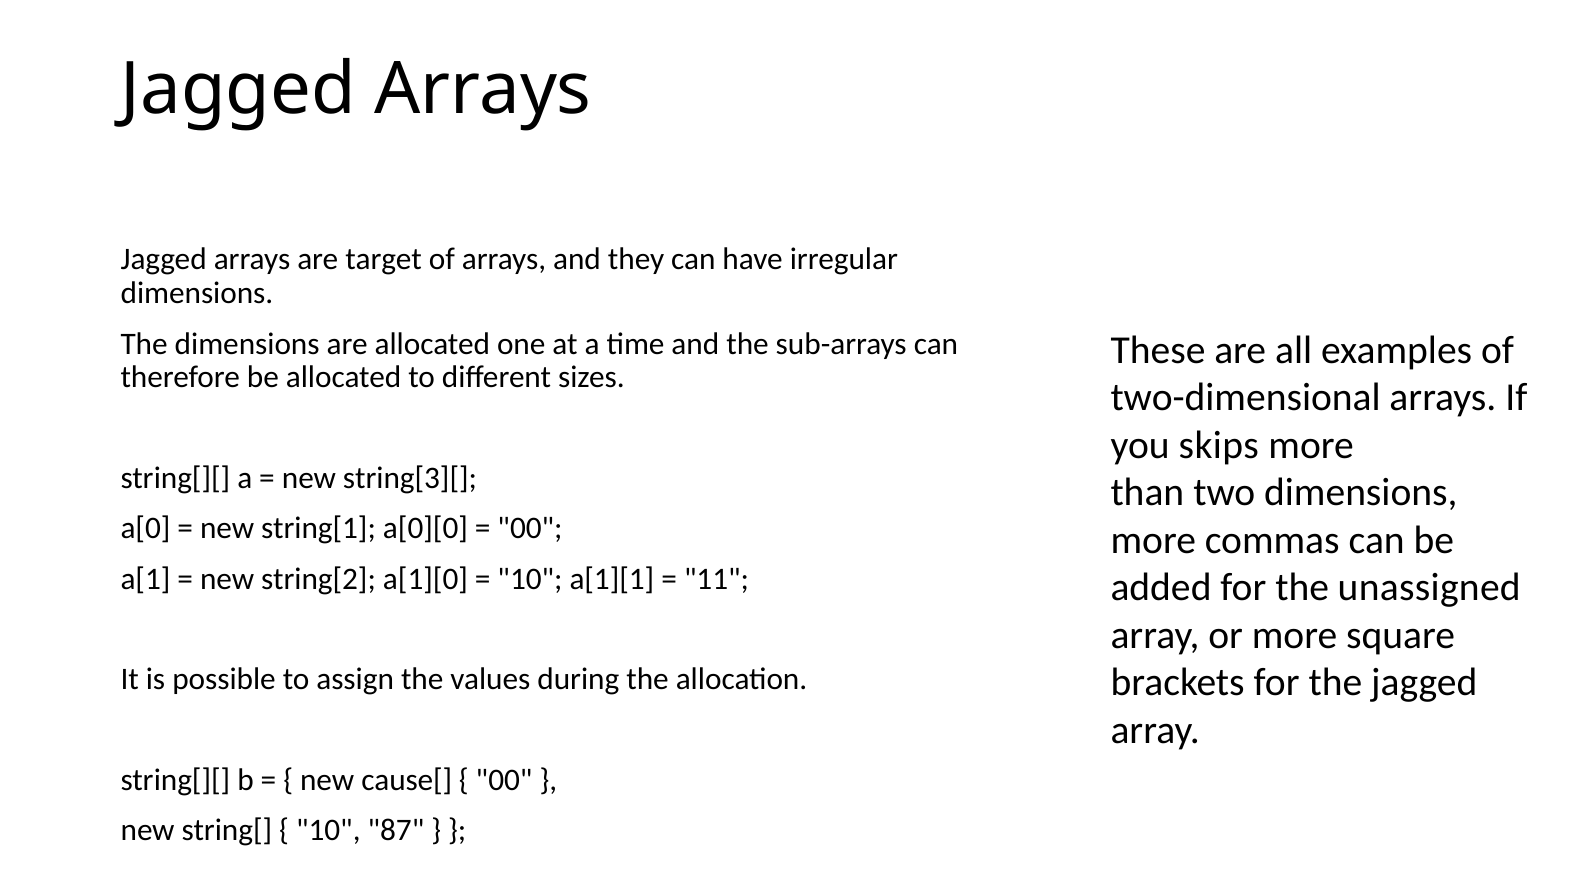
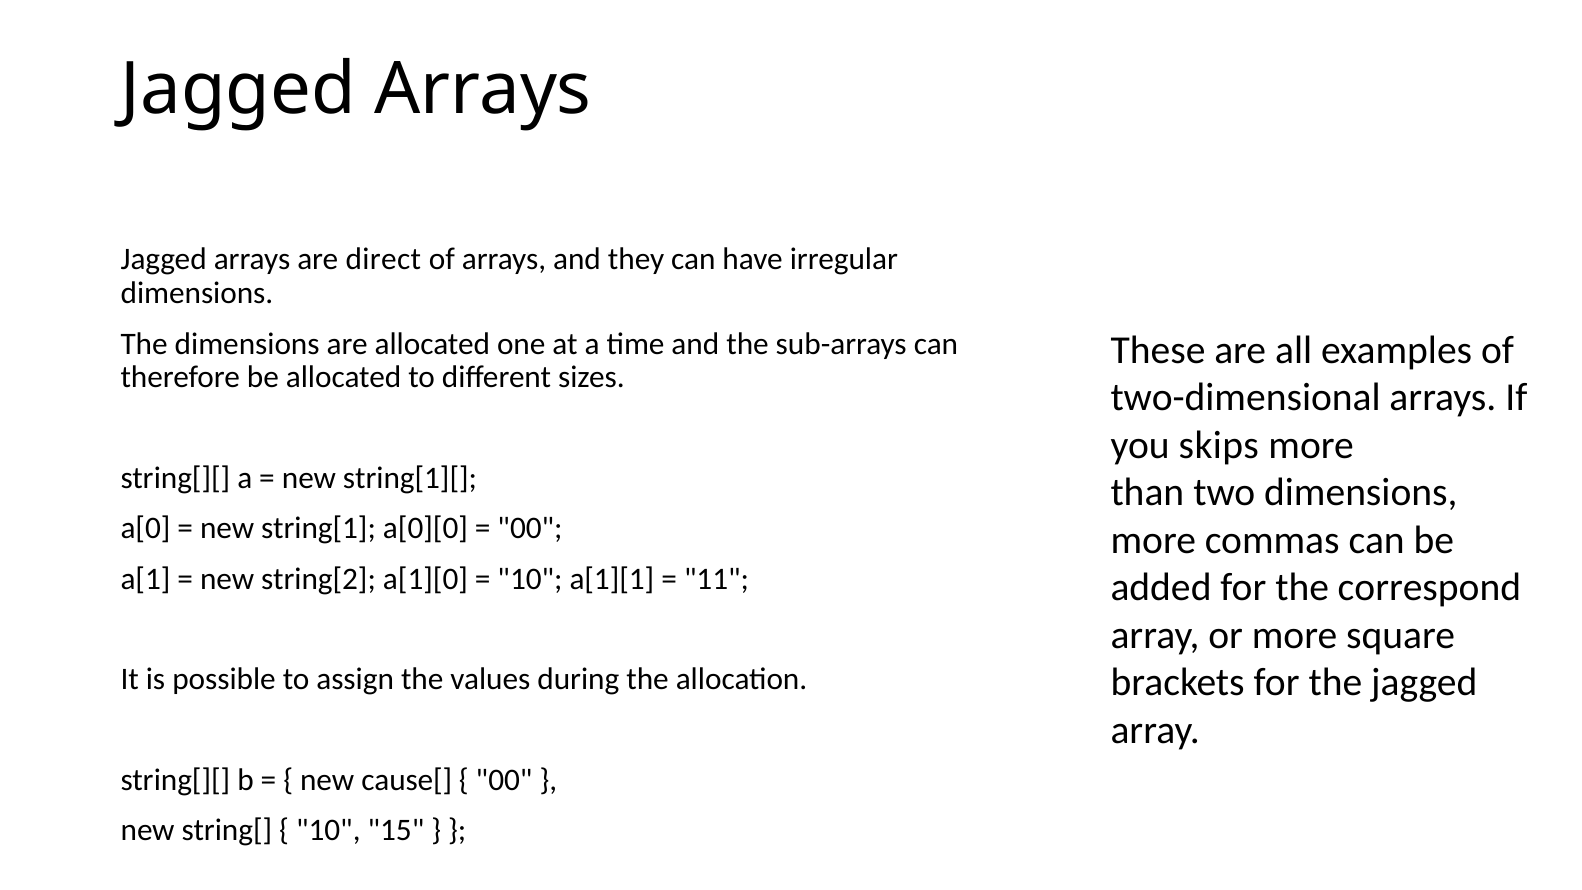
target: target -> direct
string[3][: string[3][ -> string[1][
unassigned: unassigned -> correspond
87: 87 -> 15
